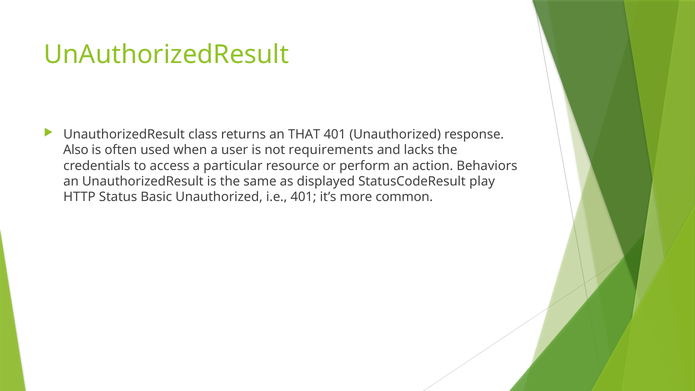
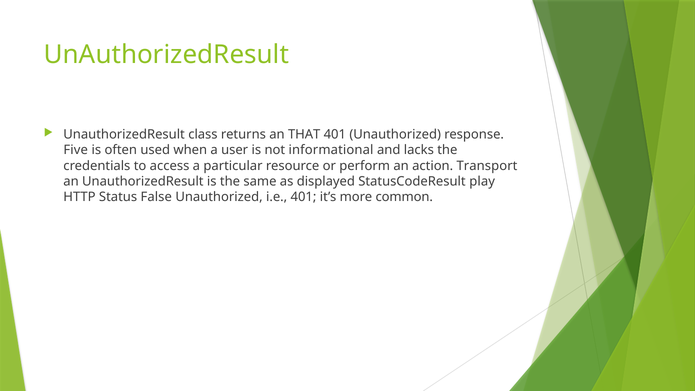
Also: Also -> Five
requirements: requirements -> informational
Behaviors: Behaviors -> Transport
Basic: Basic -> False
